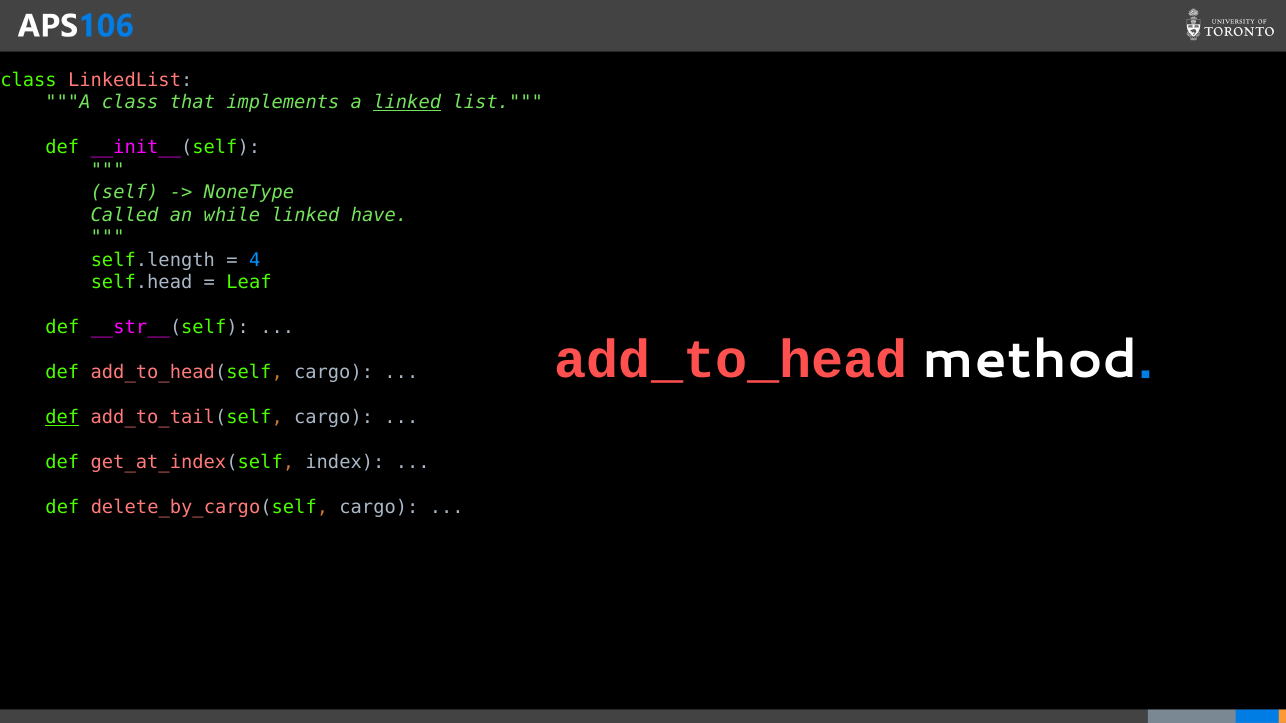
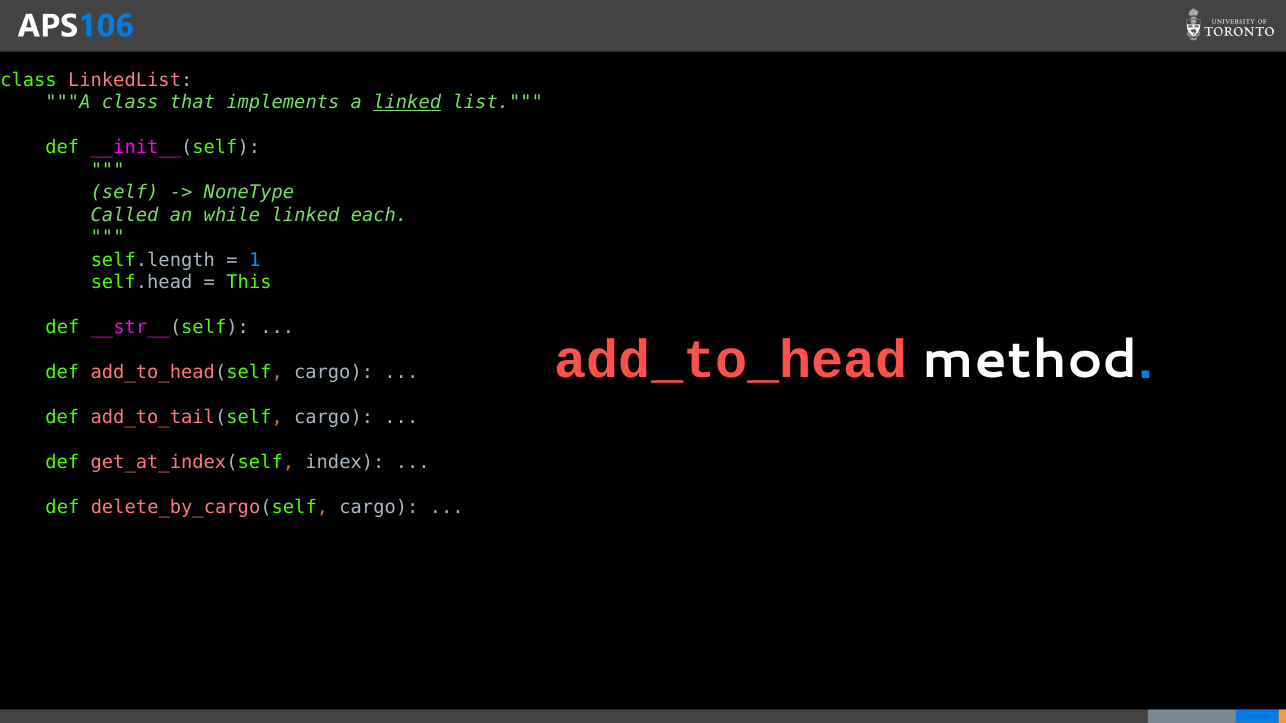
have: have -> each
4: 4 -> 1
Leaf: Leaf -> This
def at (62, 418) underline: present -> none
